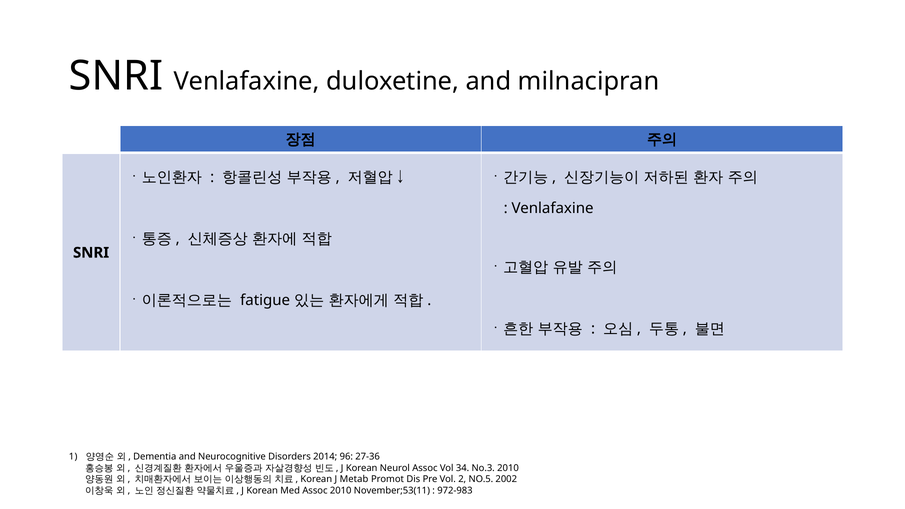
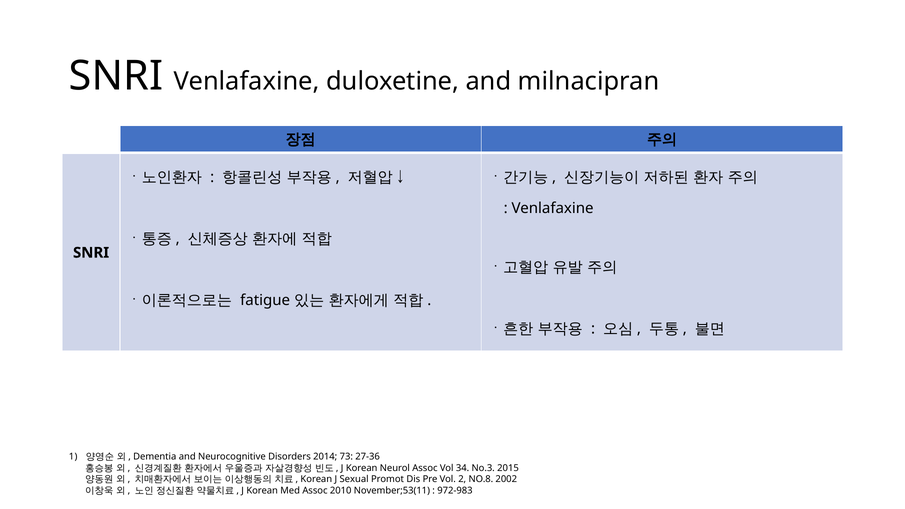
96: 96 -> 73
No.3 2010: 2010 -> 2015
Metab: Metab -> Sexual
NO.5: NO.5 -> NO.8
